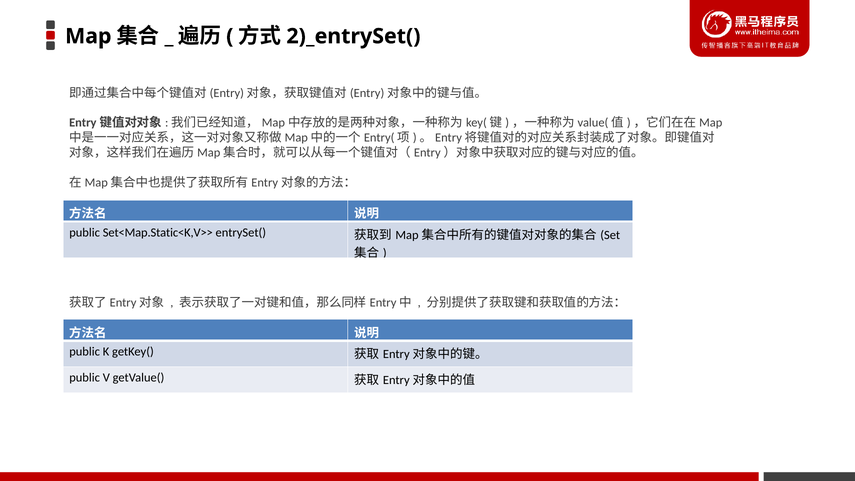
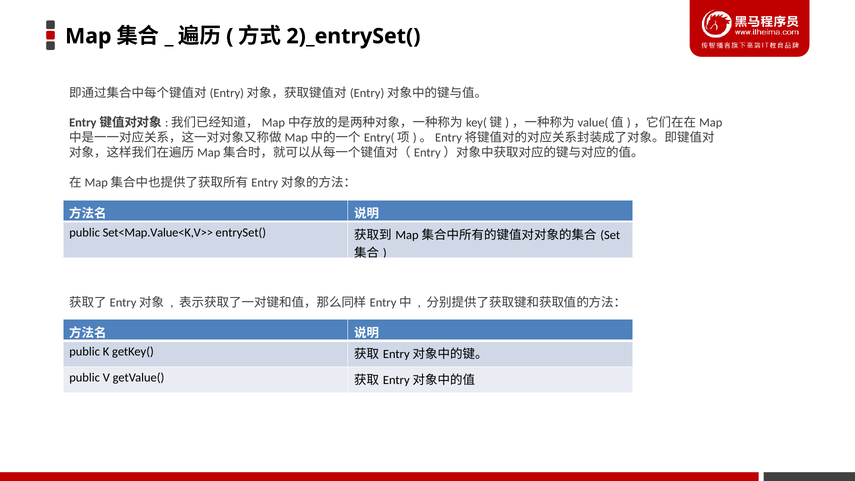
Set<Map.Static<K,V>>: Set<Map.Static<K,V>> -> Set<Map.Value<K,V>>
